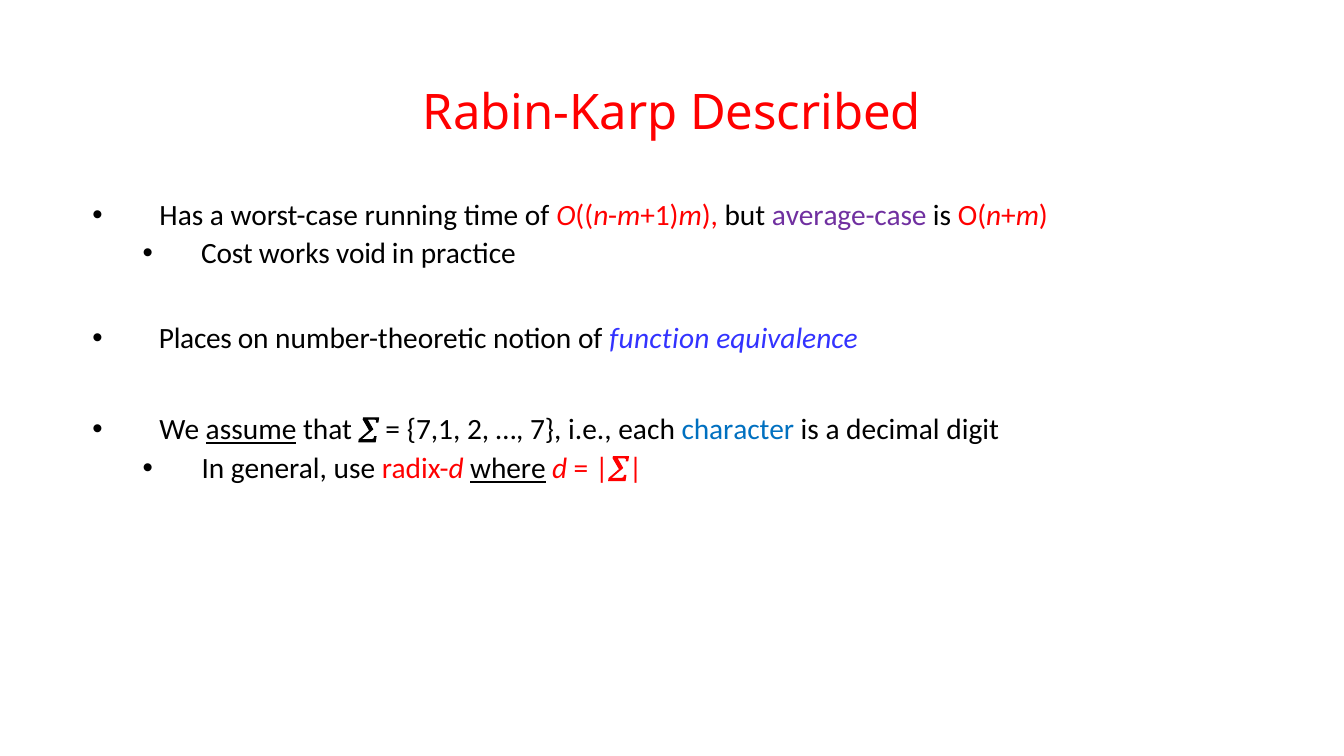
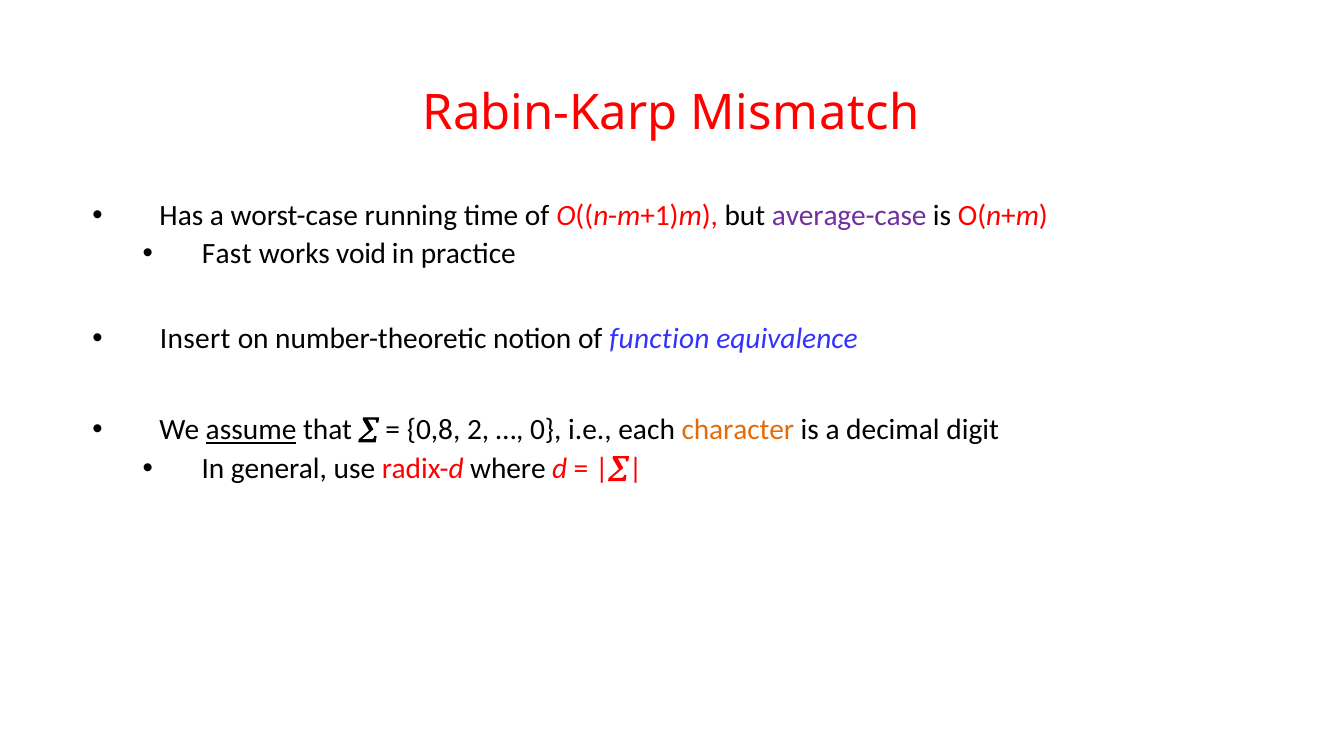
Described: Described -> Mismatch
Cost: Cost -> Fast
Places: Places -> Insert
7,1: 7,1 -> 0,8
7: 7 -> 0
character colour: blue -> orange
where underline: present -> none
